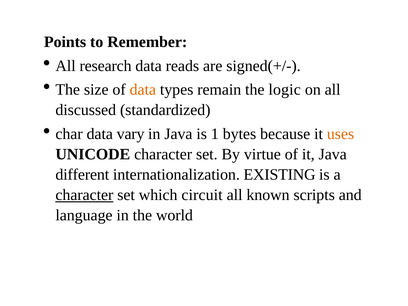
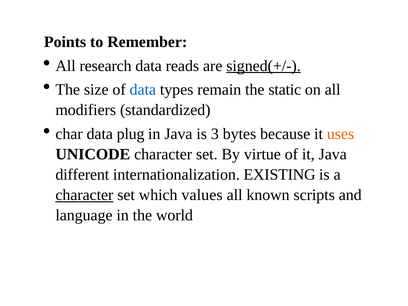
signed(+/- underline: none -> present
data at (143, 90) colour: orange -> blue
logic: logic -> static
discussed: discussed -> modifiers
vary: vary -> plug
1: 1 -> 3
circuit: circuit -> values
